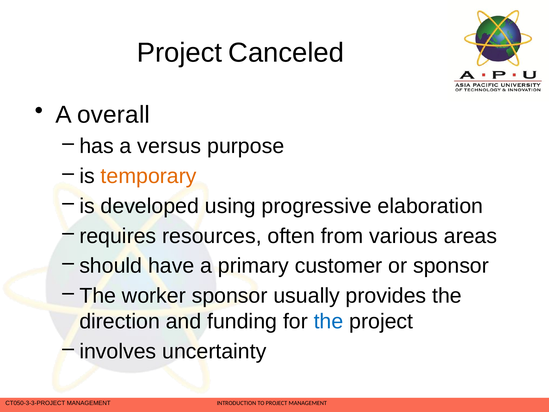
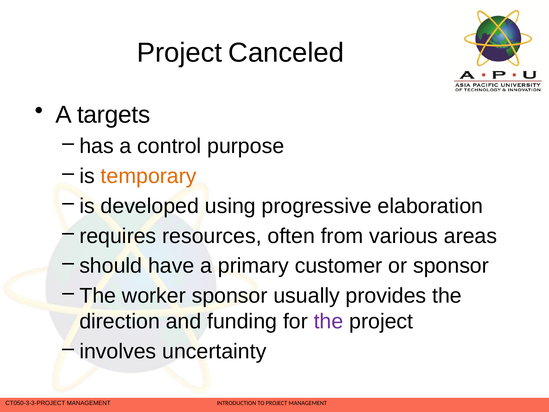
overall: overall -> targets
versus: versus -> control
the at (329, 321) colour: blue -> purple
